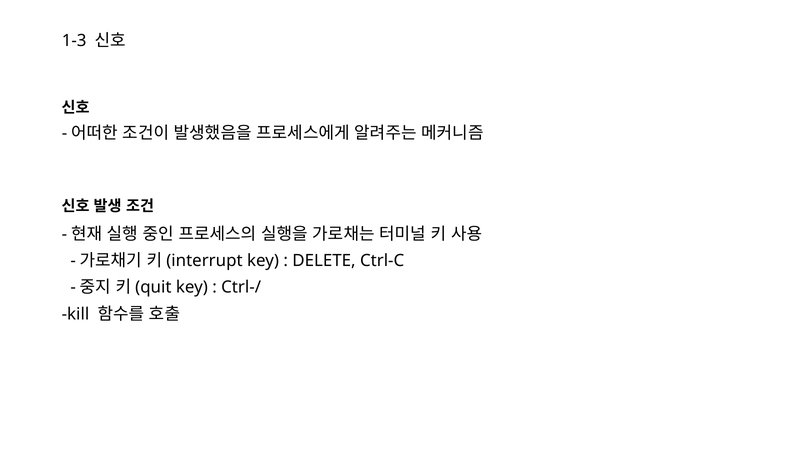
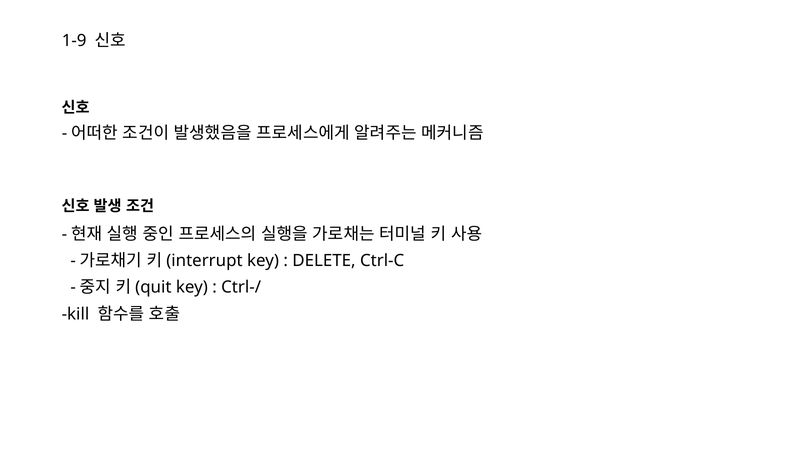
1-3: 1-3 -> 1-9
